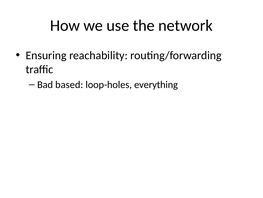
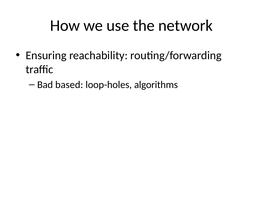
everything: everything -> algorithms
